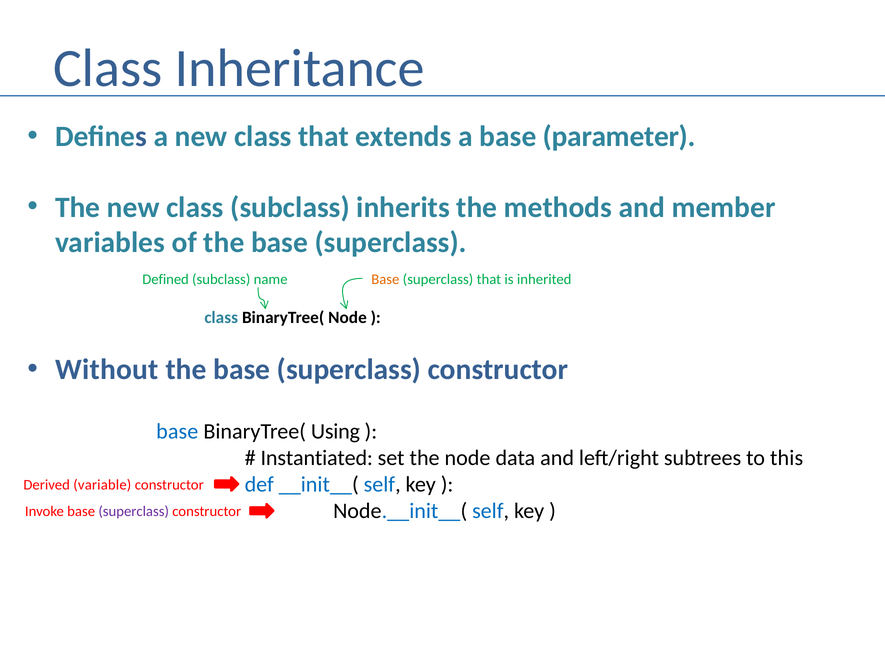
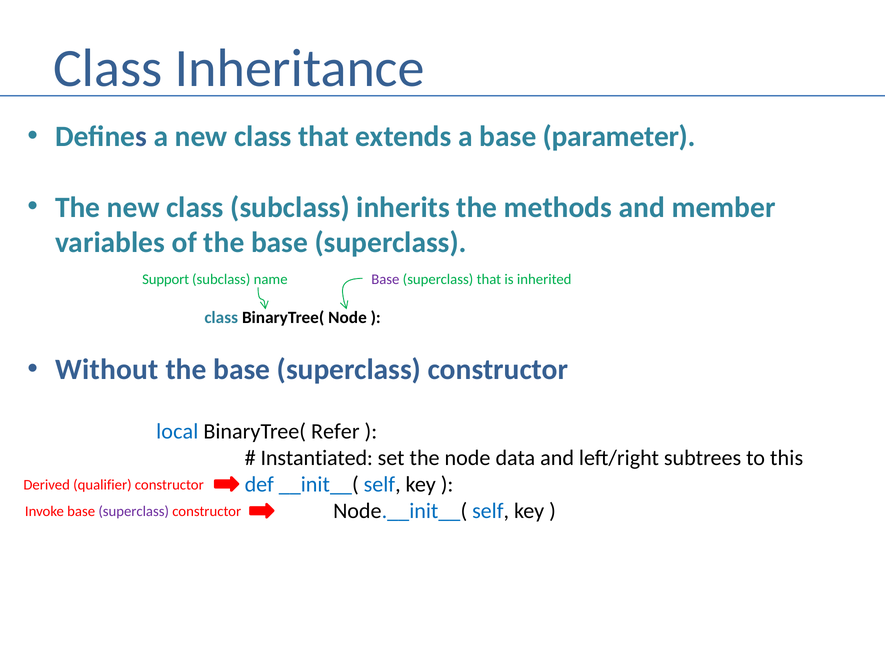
Defined: Defined -> Support
Base at (385, 280) colour: orange -> purple
base at (177, 432): base -> local
Using: Using -> Refer
variable: variable -> qualifier
